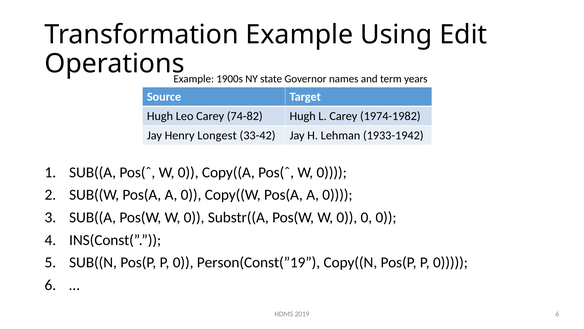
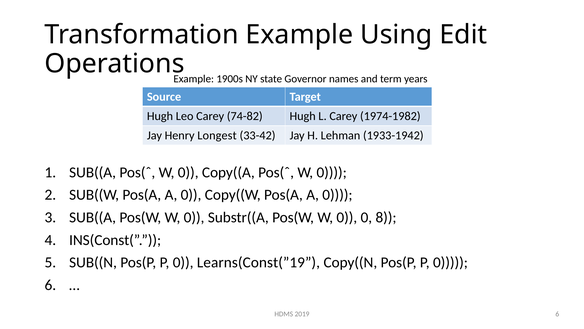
0 0 0: 0 -> 8
Person(Const(”19: Person(Const(”19 -> Learns(Const(”19
